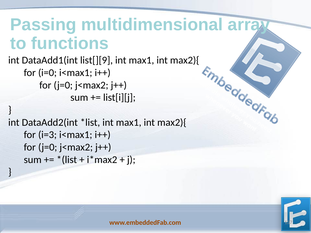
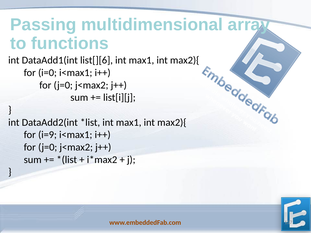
list[][9: list[][9 -> list[][6
i=3: i=3 -> i=9
